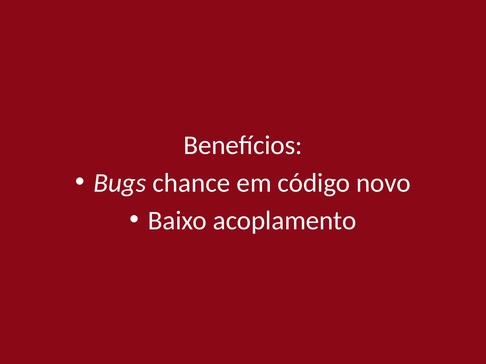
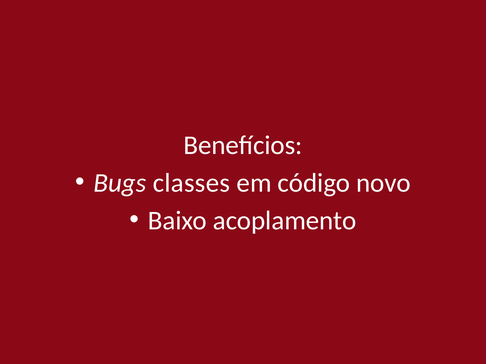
chance: chance -> classes
